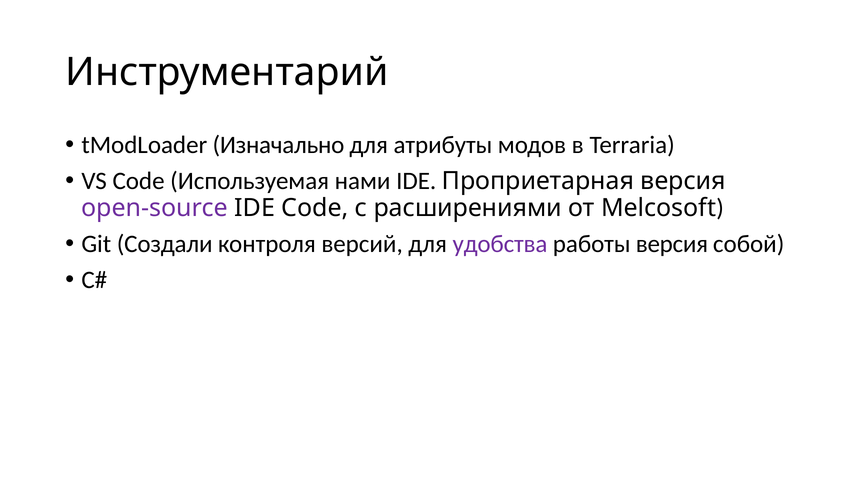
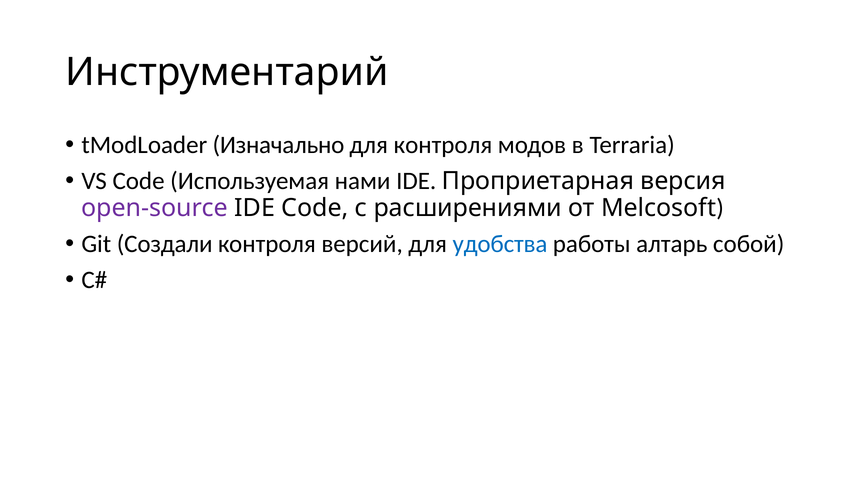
для атрибуты: атрибуты -> контроля
удобства colour: purple -> blue
работы версия: версия -> алтарь
